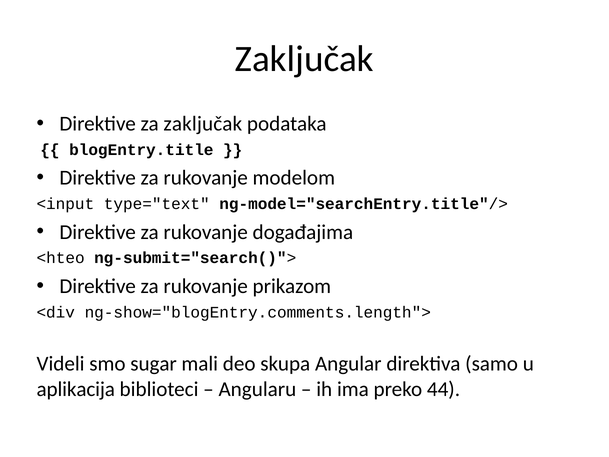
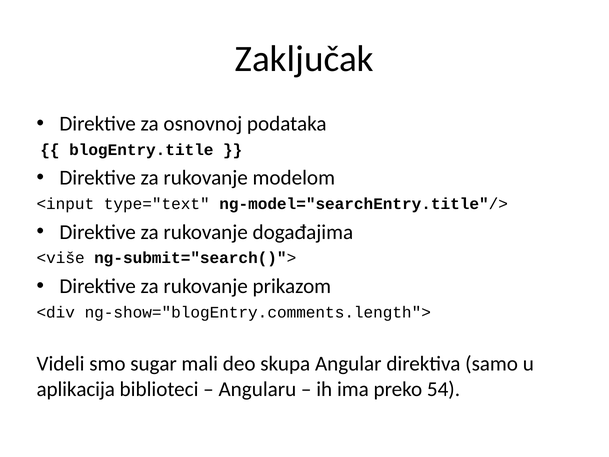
za zaključak: zaključak -> osnovnoj
<hteo: <hteo -> <više
44: 44 -> 54
